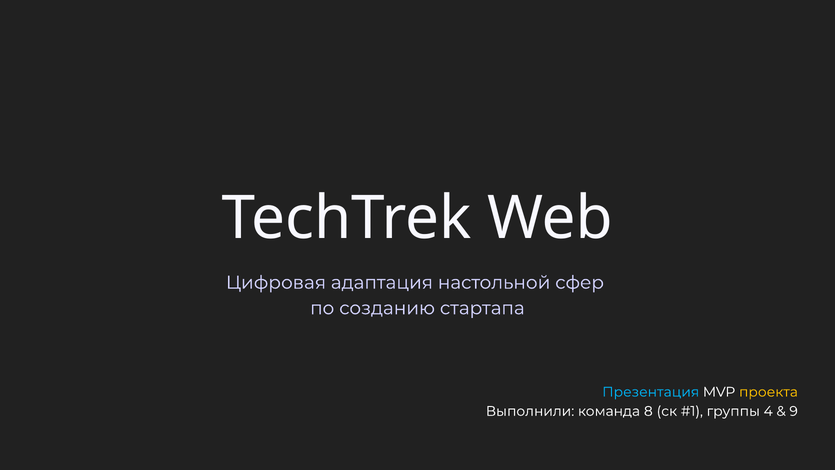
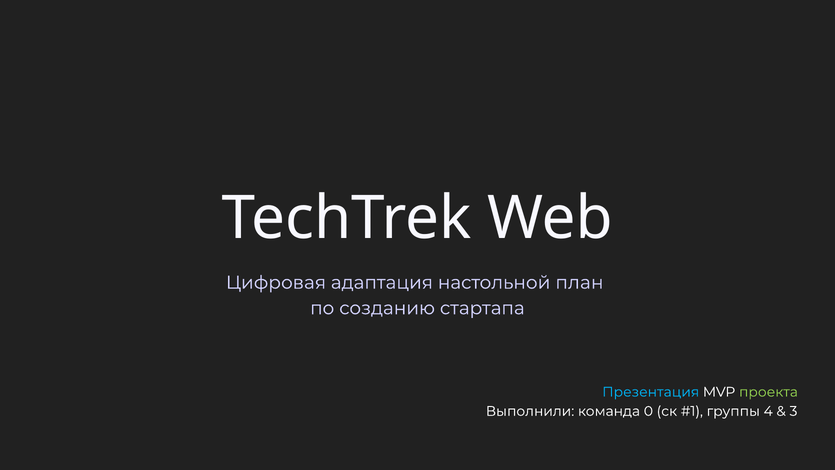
сфер: сфер -> план
проекта colour: yellow -> light green
8: 8 -> 0
9: 9 -> 3
